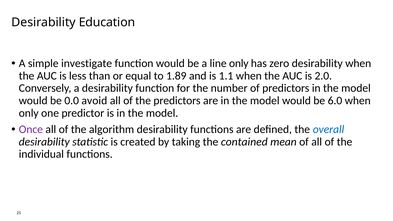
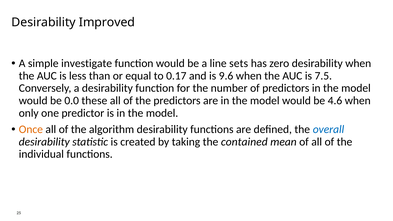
Education: Education -> Improved
line only: only -> sets
1.89: 1.89 -> 0.17
1.1: 1.1 -> 9.6
2.0: 2.0 -> 7.5
avoid: avoid -> these
6.0: 6.0 -> 4.6
Once colour: purple -> orange
